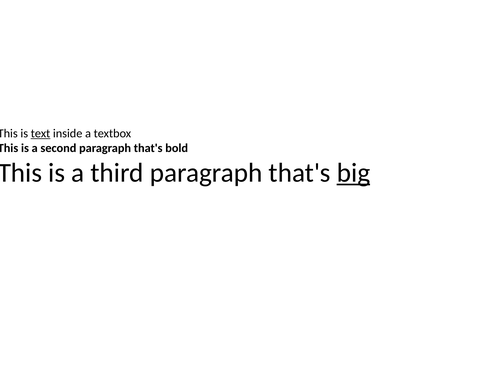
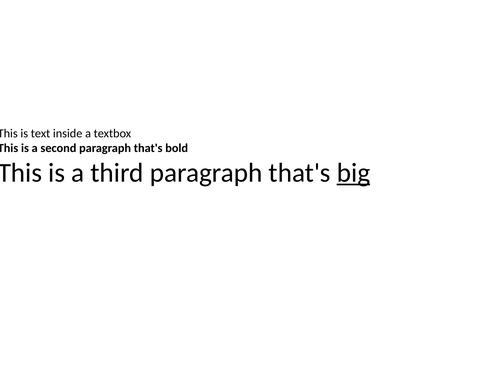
text underline: present -> none
